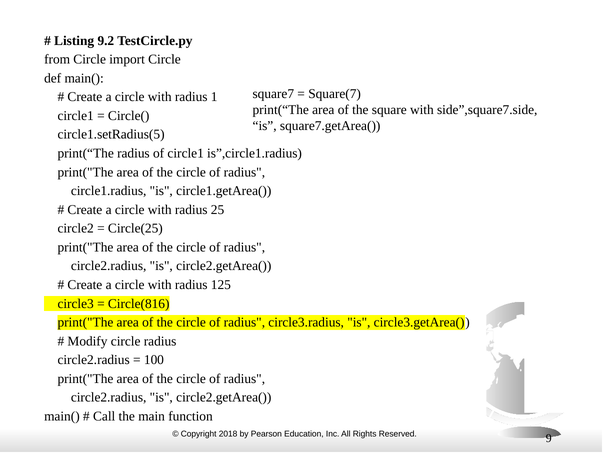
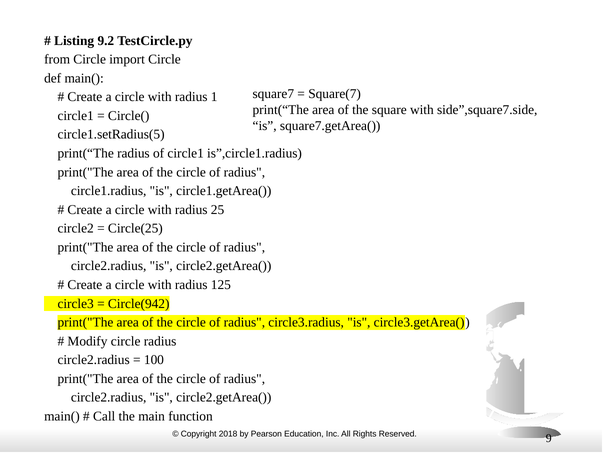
Circle(816: Circle(816 -> Circle(942
